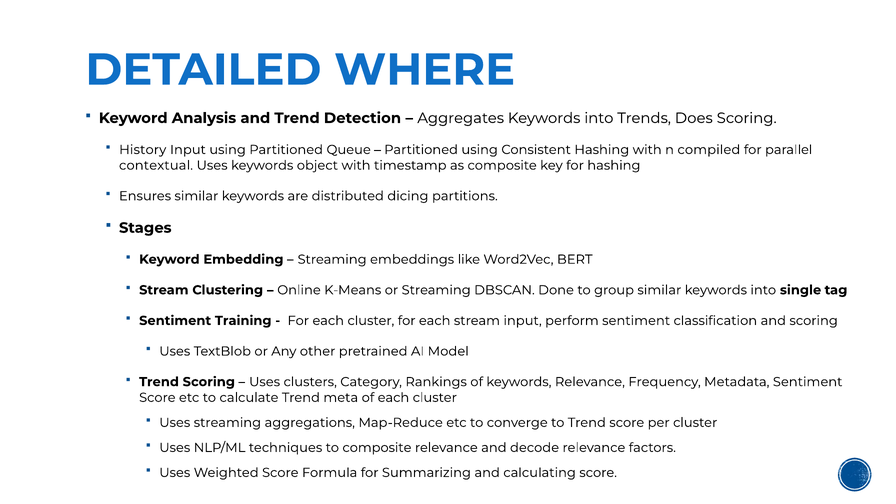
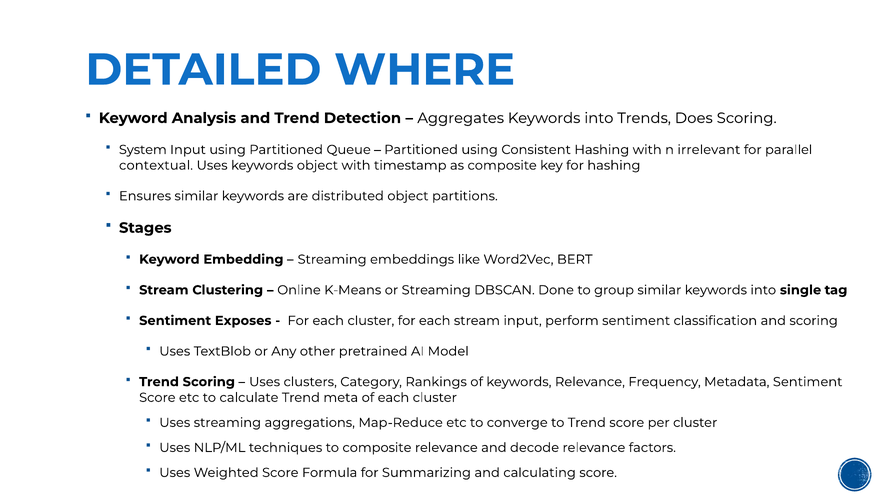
History: History -> System
compiled: compiled -> irrelevant
distributed dicing: dicing -> object
Training: Training -> Exposes
